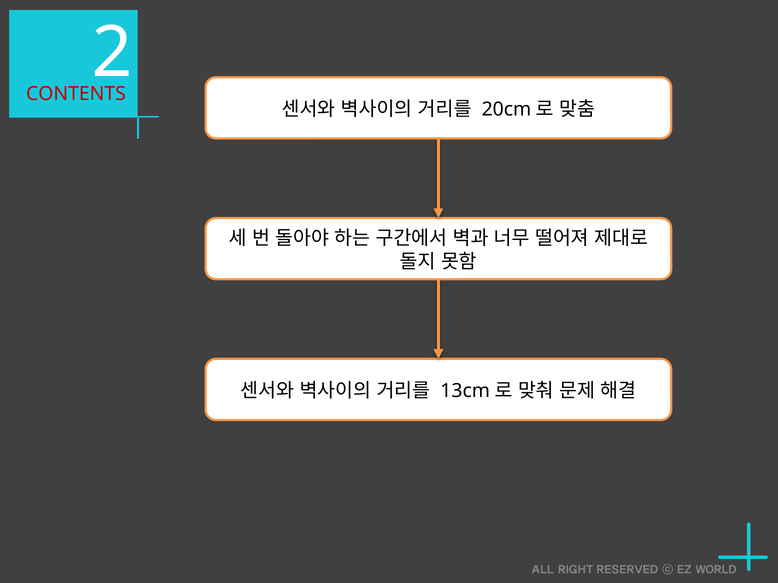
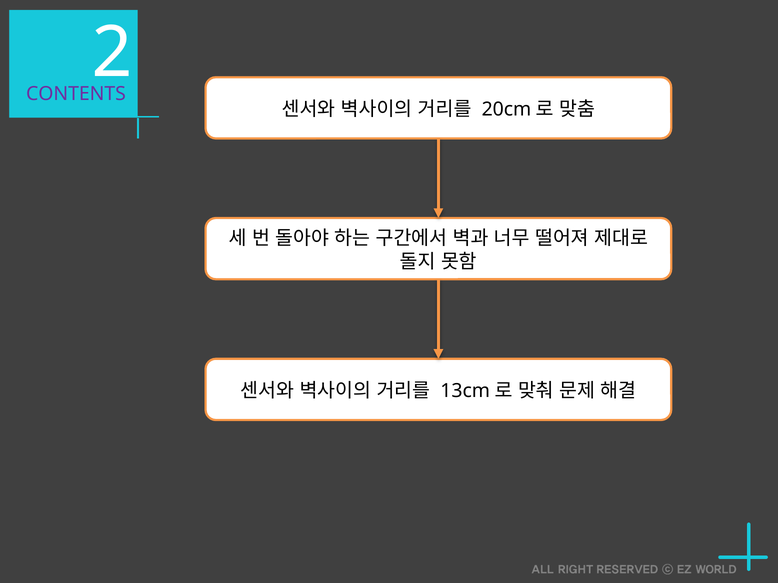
CONTENTS colour: red -> purple
